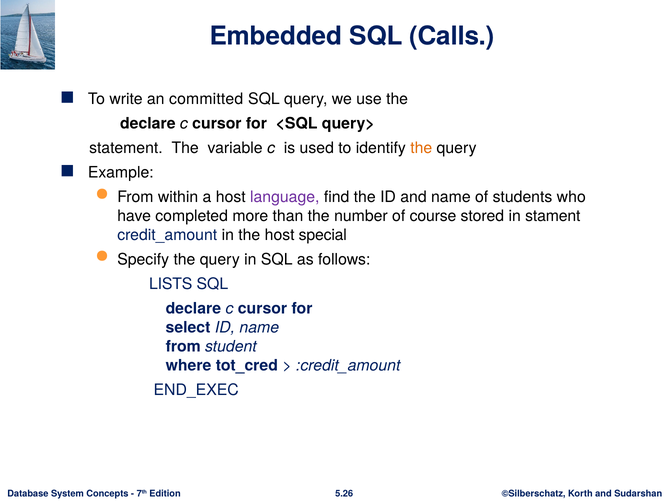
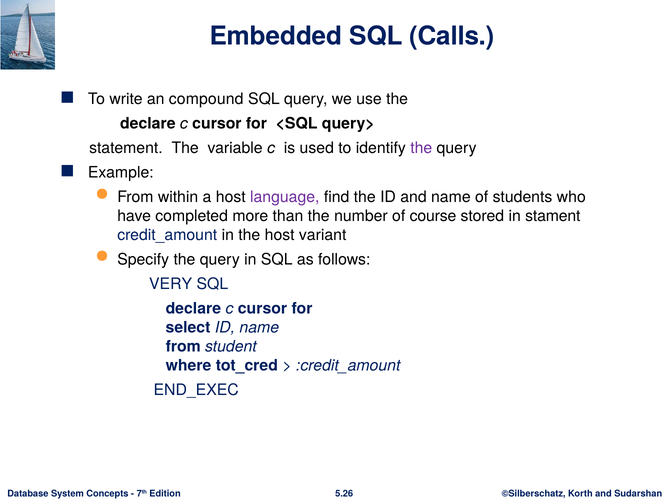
committed: committed -> compound
the at (421, 148) colour: orange -> purple
special: special -> variant
LISTS: LISTS -> VERY
